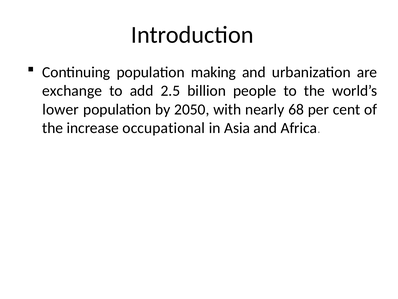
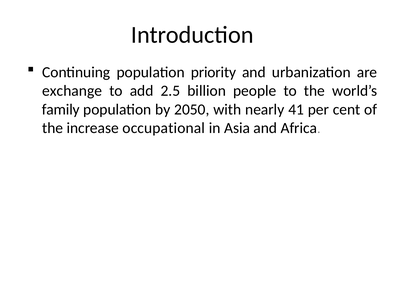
making: making -> priority
lower: lower -> family
68: 68 -> 41
